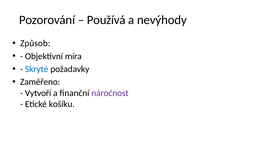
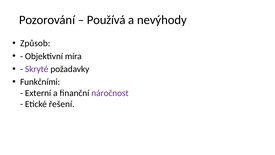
Skryté colour: blue -> purple
Zaměřeno: Zaměřeno -> Funkčními
Vytvoří: Vytvoří -> Externí
košíku: košíku -> řešení
